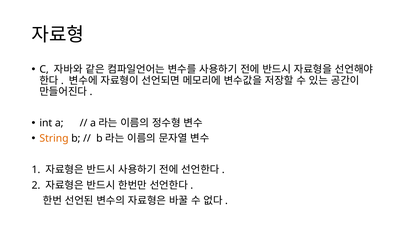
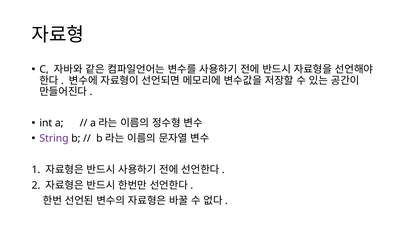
String colour: orange -> purple
